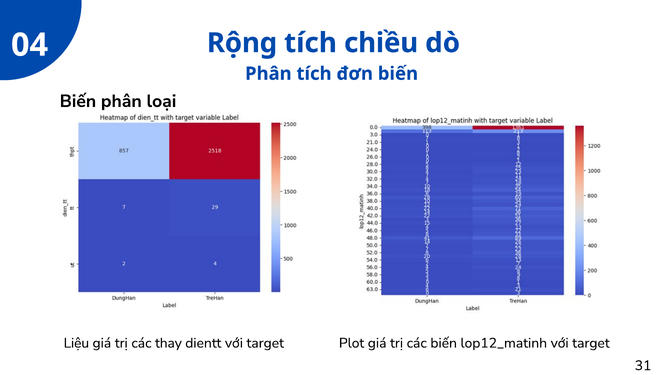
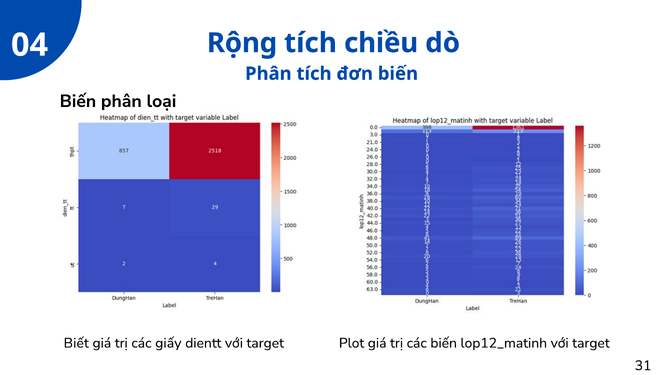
Liệu: Liệu -> Biết
thay: thay -> giấy
